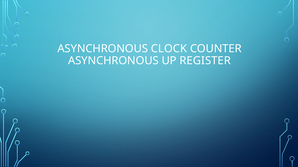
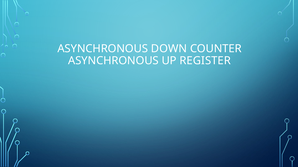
CLOCK: CLOCK -> DOWN
